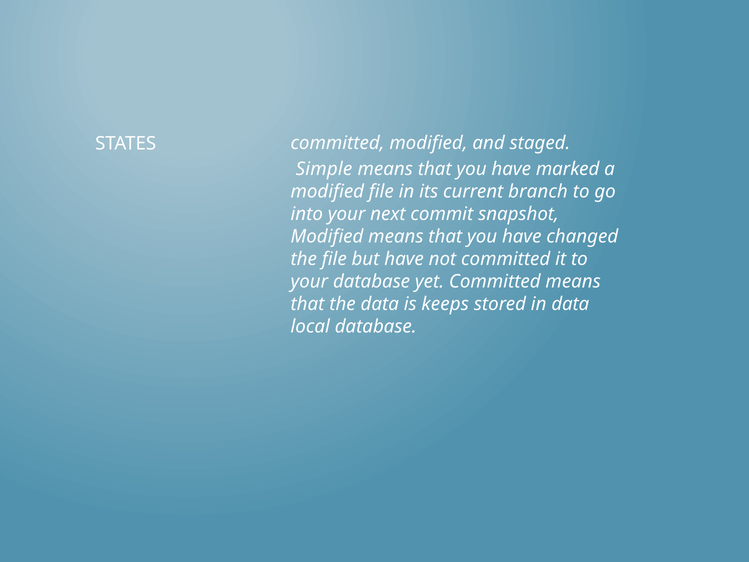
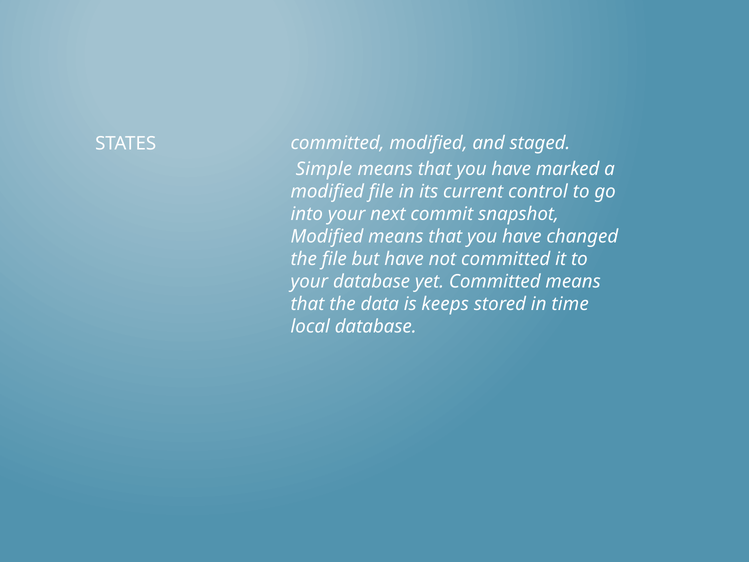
branch: branch -> control
in data: data -> time
